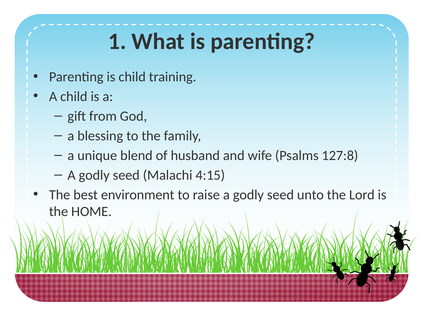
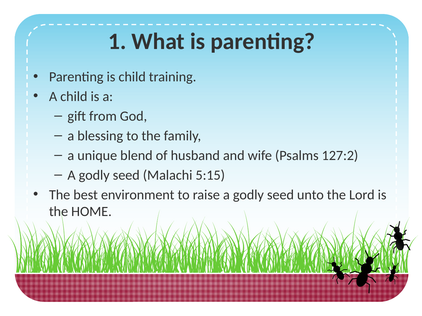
127:8: 127:8 -> 127:2
4:15: 4:15 -> 5:15
